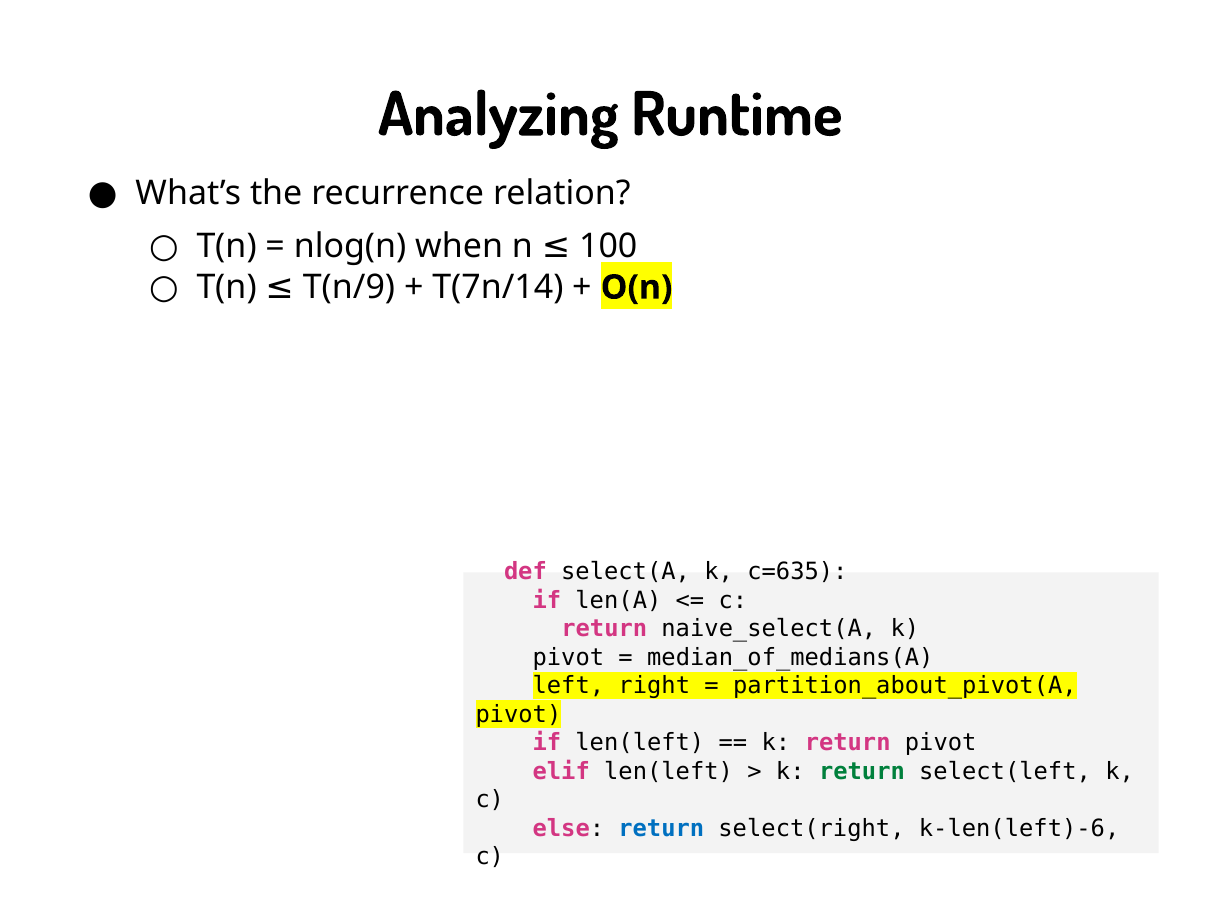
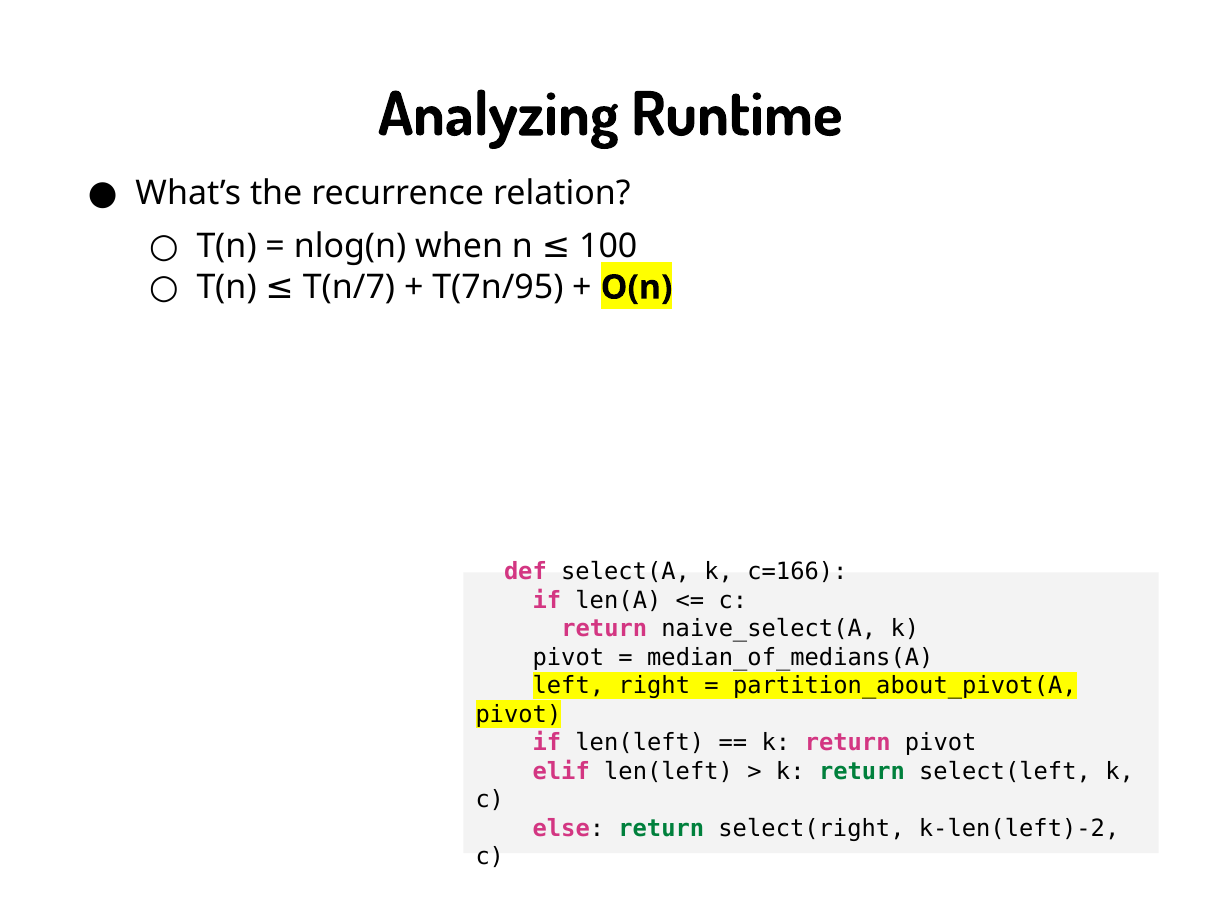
T(n/9: T(n/9 -> T(n/7
T(7n/14: T(7n/14 -> T(7n/95
c=635: c=635 -> c=166
return at (661, 828) colour: blue -> green
k-len(left)-6: k-len(left)-6 -> k-len(left)-2
